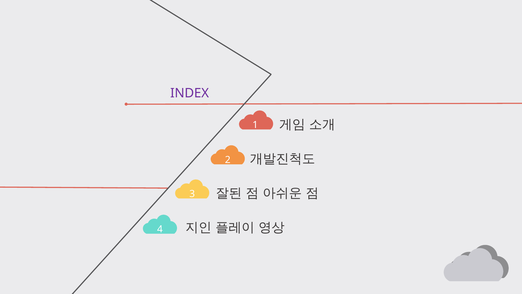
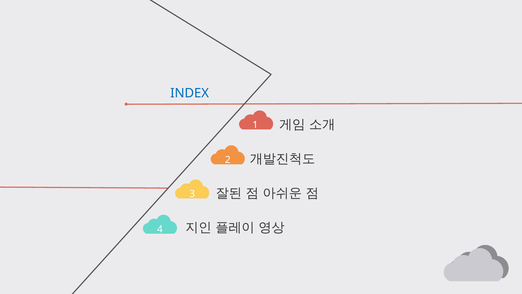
INDEX colour: purple -> blue
